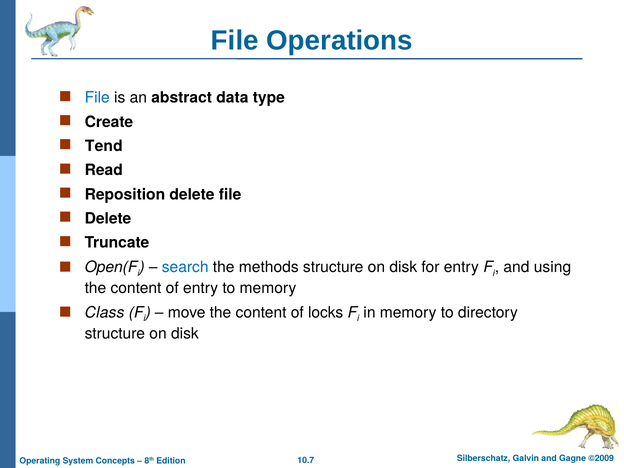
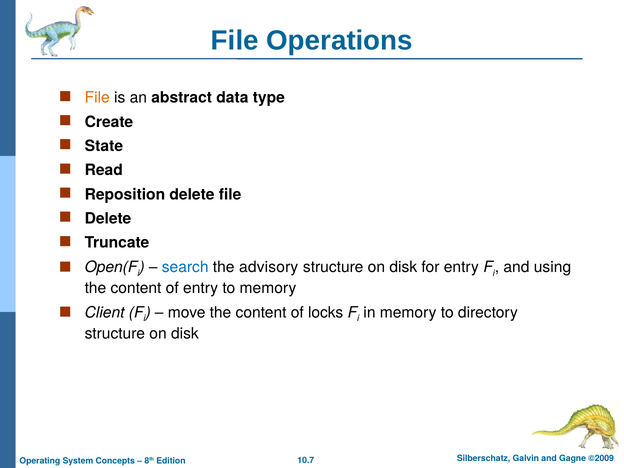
File at (97, 98) colour: blue -> orange
Tend: Tend -> State
methods: methods -> advisory
Class: Class -> Client
